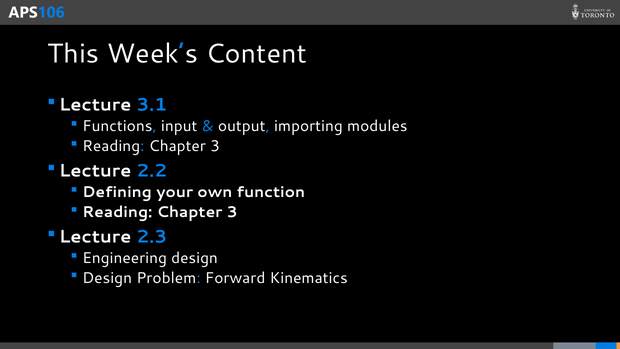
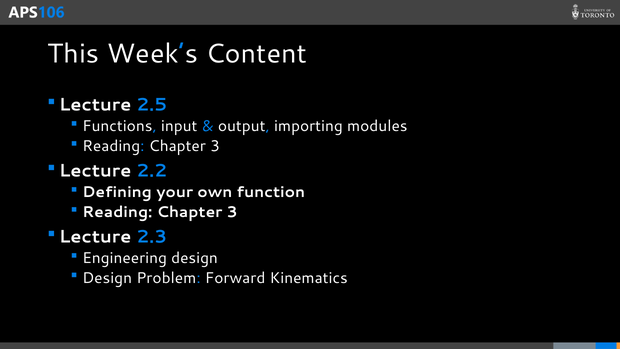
3.1: 3.1 -> 2.5
